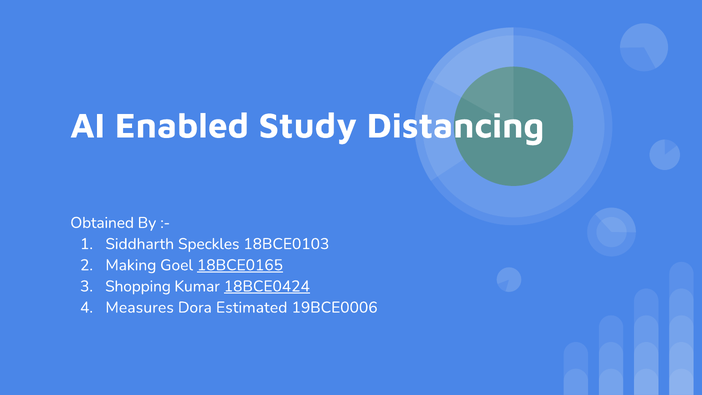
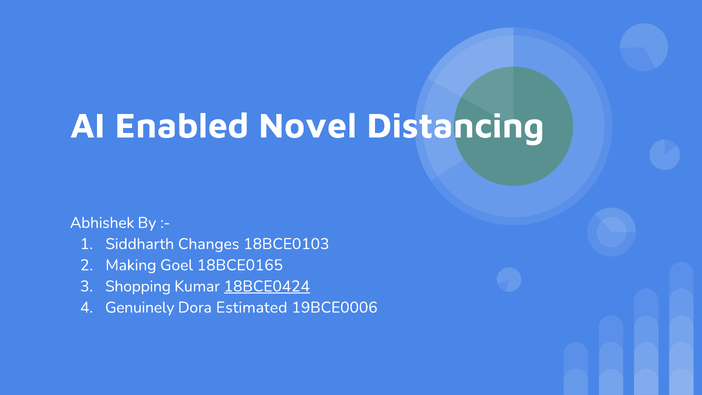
Study: Study -> Novel
Obtained: Obtained -> Abhishek
Speckles: Speckles -> Changes
18BCE0165 underline: present -> none
Measures: Measures -> Genuinely
